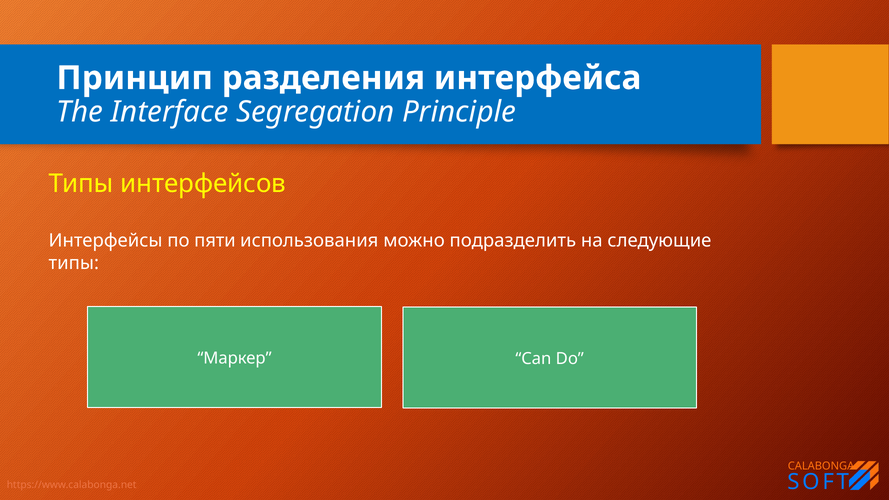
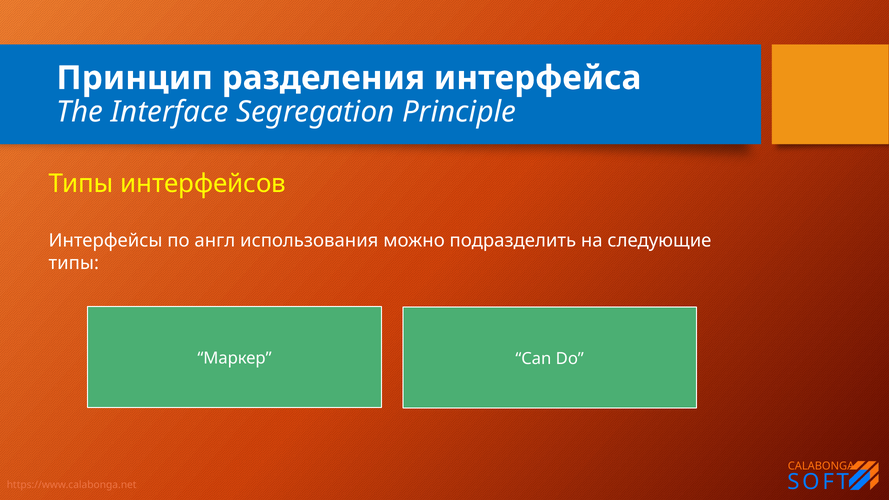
пяти: пяти -> англ
